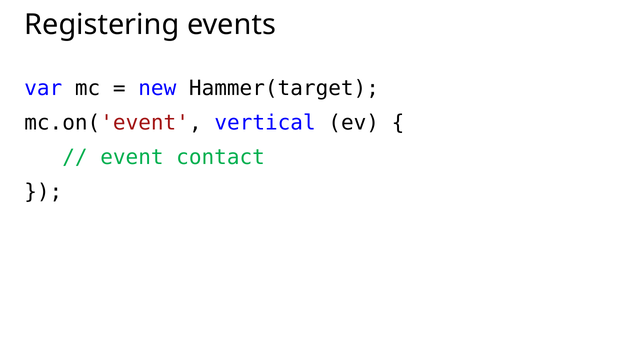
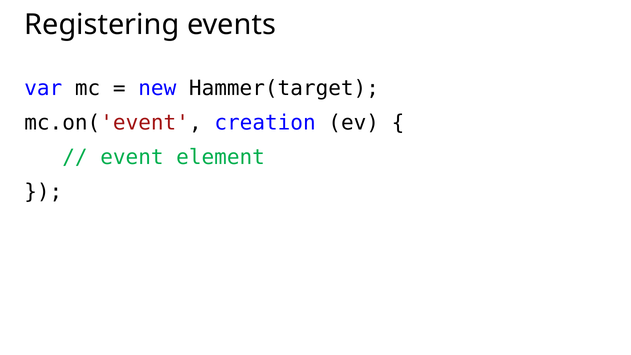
vertical: vertical -> creation
contact: contact -> element
